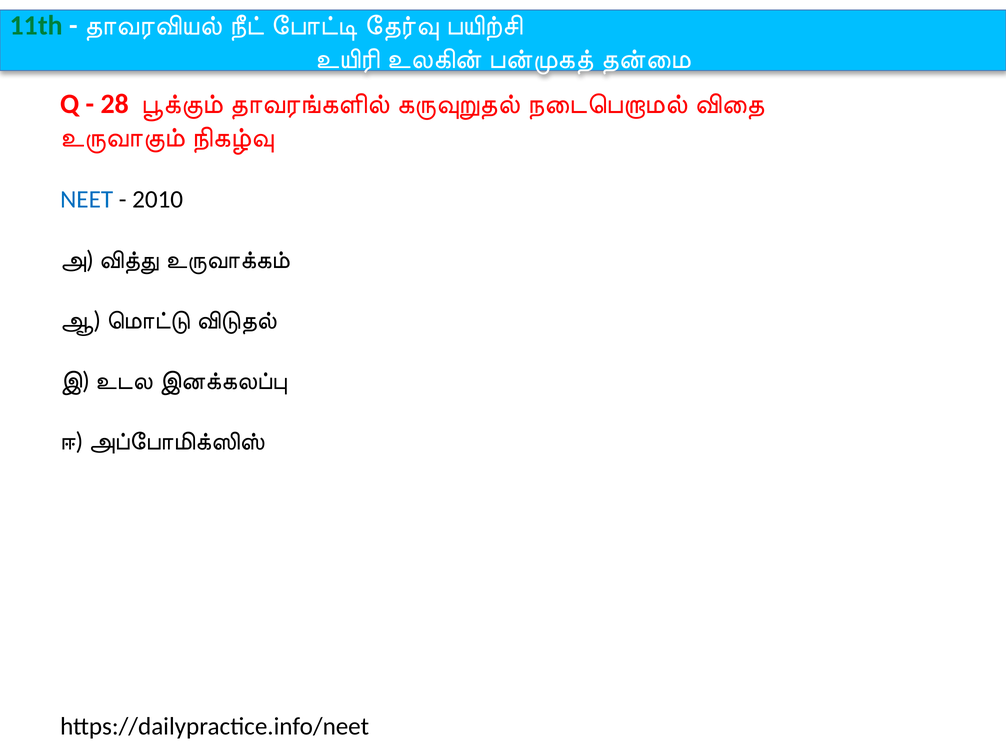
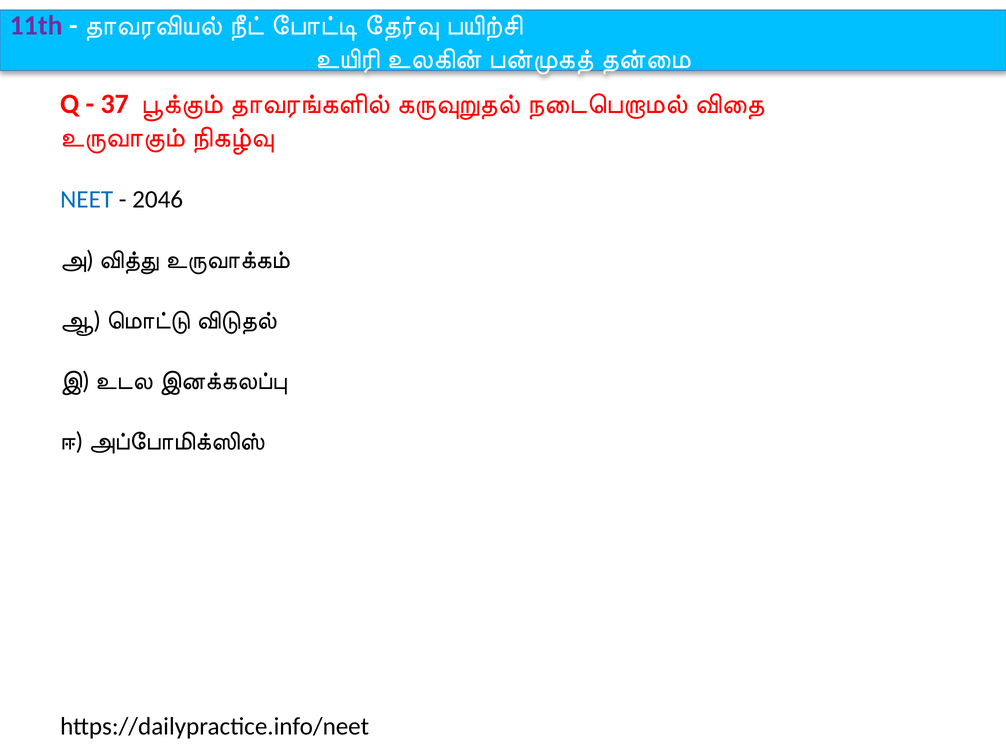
11th colour: green -> purple
28: 28 -> 37
2010: 2010 -> 2046
